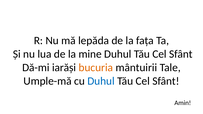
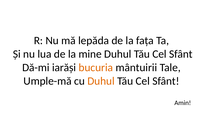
Duhul at (101, 81) colour: blue -> orange
